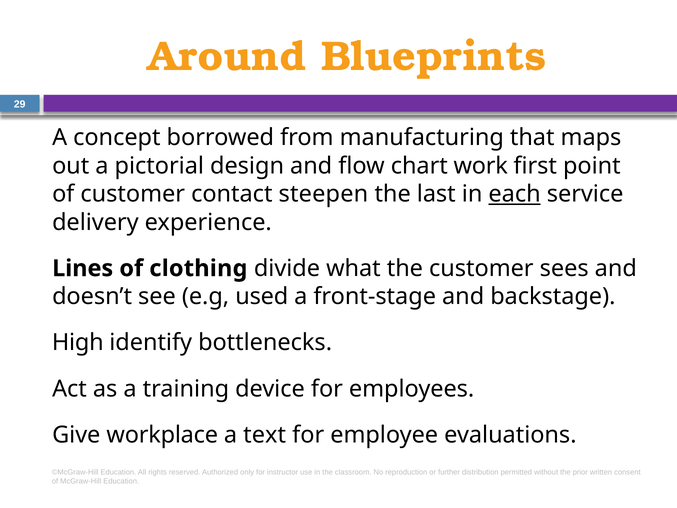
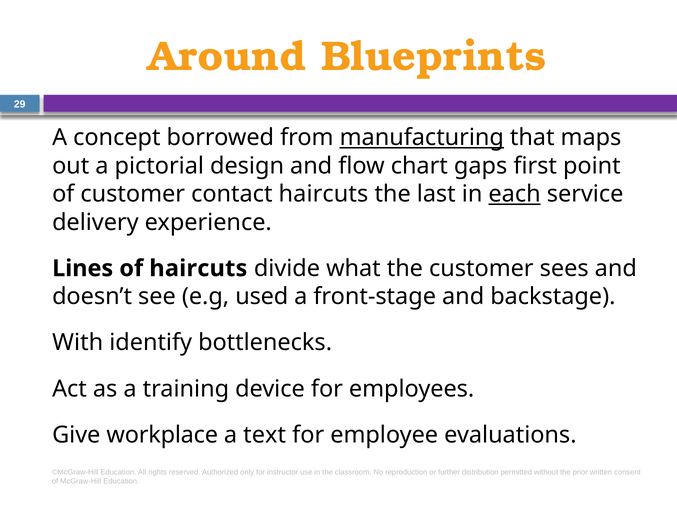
manufacturing underline: none -> present
work: work -> gaps
contact steepen: steepen -> haircuts
of clothing: clothing -> haircuts
High: High -> With
